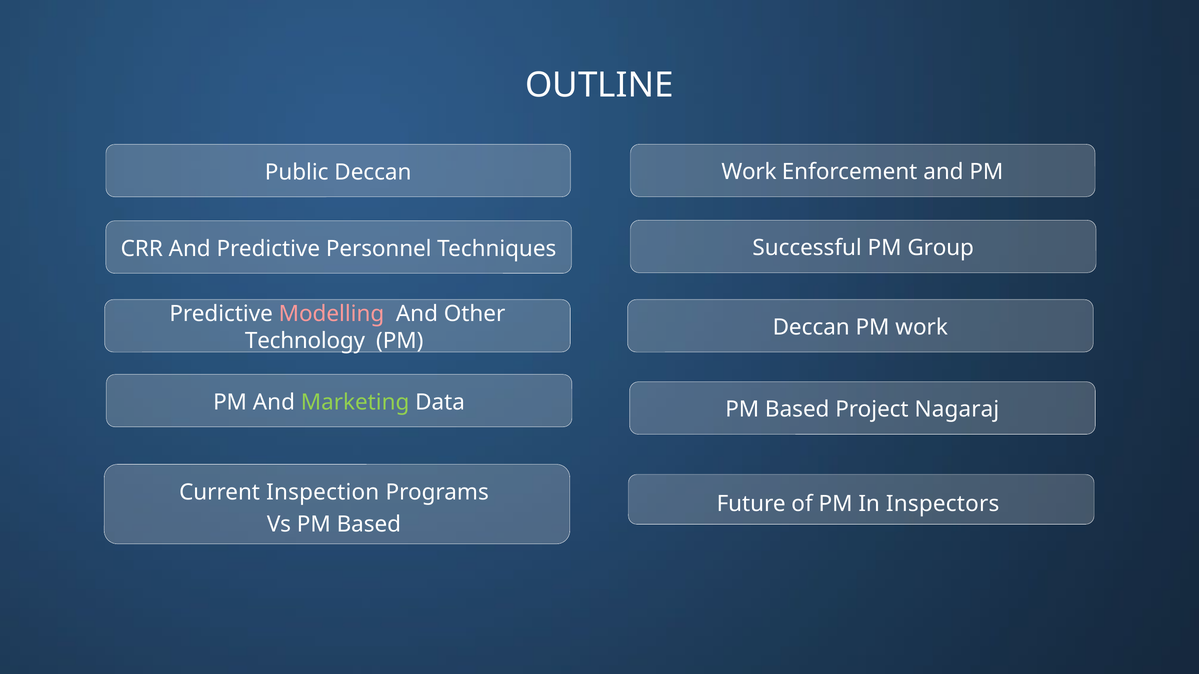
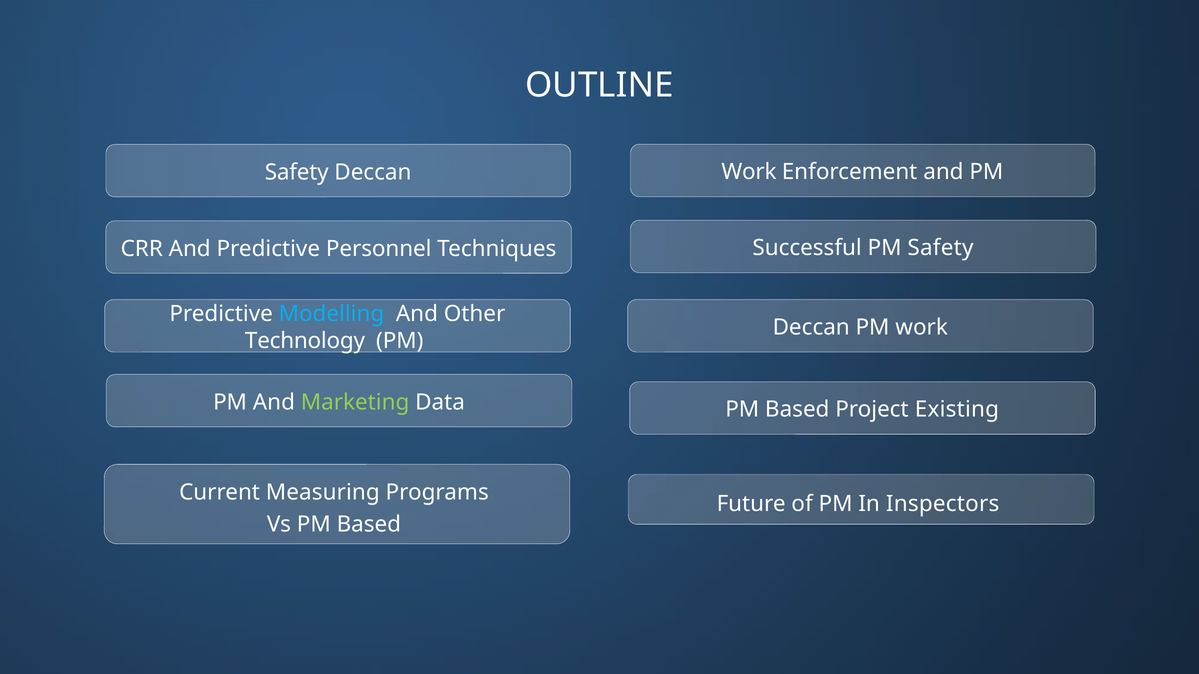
Public at (297, 172): Public -> Safety
PM Group: Group -> Safety
Modelling colour: pink -> light blue
Nagaraj: Nagaraj -> Existing
Inspection: Inspection -> Measuring
